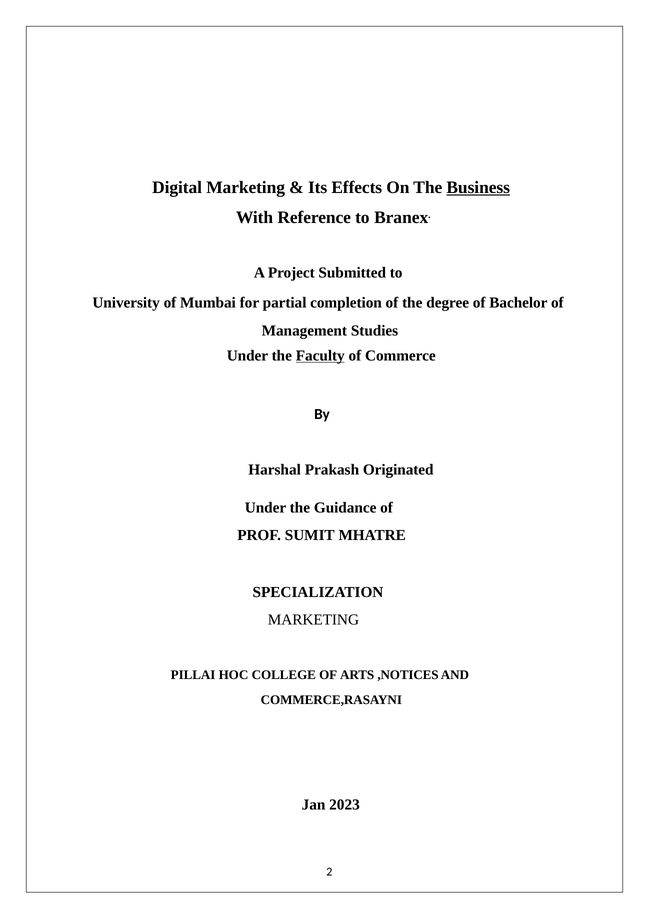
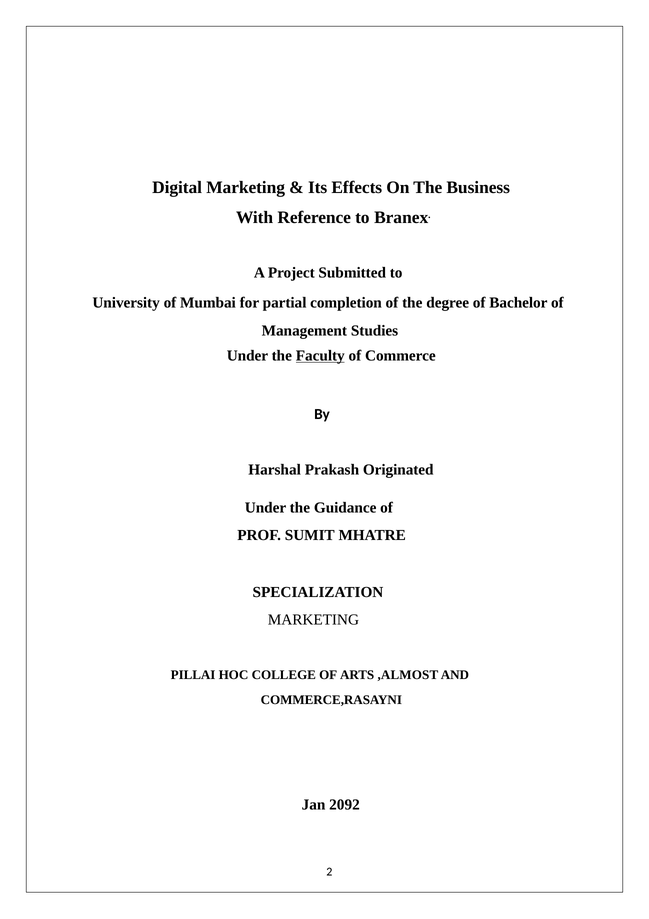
Business underline: present -> none
,NOTICES: ,NOTICES -> ,ALMOST
2023: 2023 -> 2092
